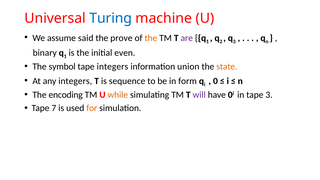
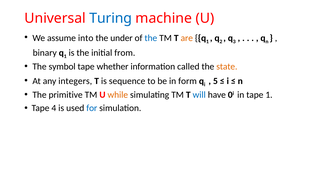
said: said -> into
prove: prove -> under
the at (151, 38) colour: orange -> blue
are colour: purple -> orange
even: even -> from
tape integers: integers -> whether
union: union -> called
0: 0 -> 5
encoding: encoding -> primitive
will colour: purple -> blue
tape 3: 3 -> 1
7: 7 -> 4
for colour: orange -> blue
